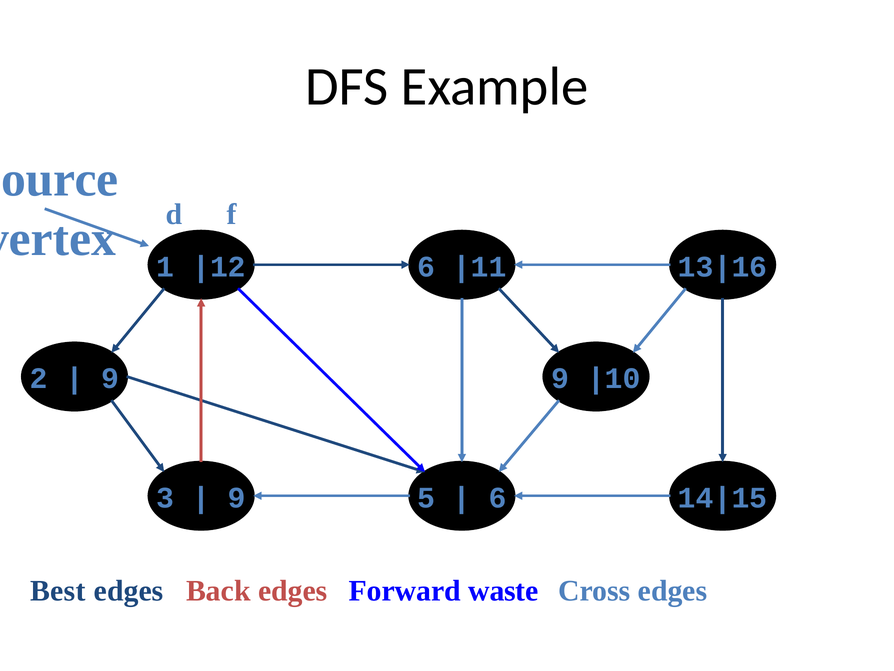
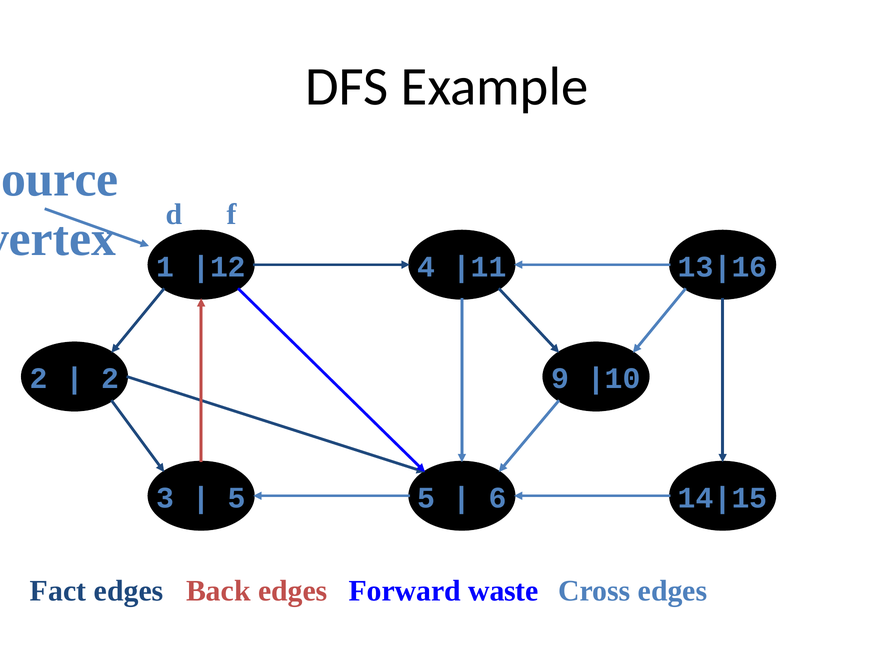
6 at (426, 267): 6 -> 4
9 at (110, 378): 9 -> 2
9 at (237, 497): 9 -> 5
Best: Best -> Fact
